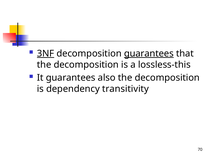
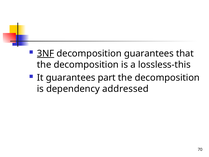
guarantees at (149, 53) underline: present -> none
also: also -> part
transitivity: transitivity -> addressed
